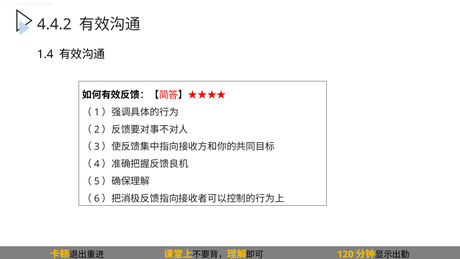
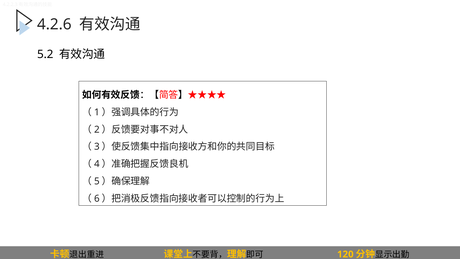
4.4.2: 4.4.2 -> 4.2.6
1.4: 1.4 -> 5.2
